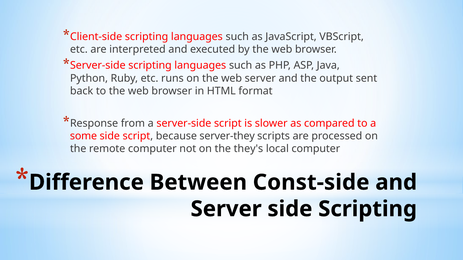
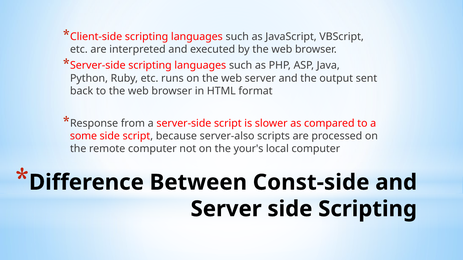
server-they: server-they -> server-also
they's: they's -> your's
